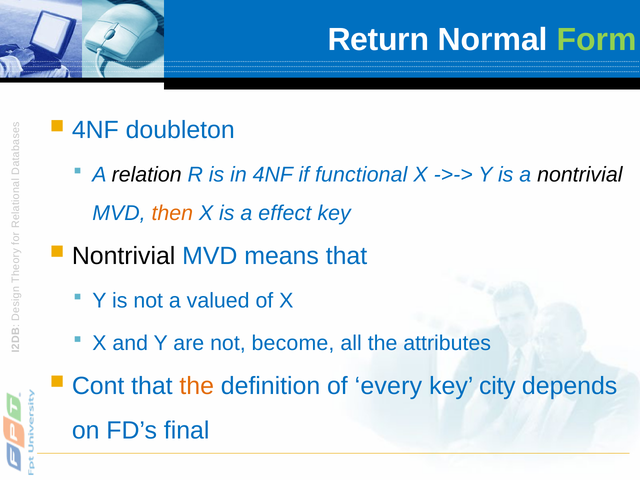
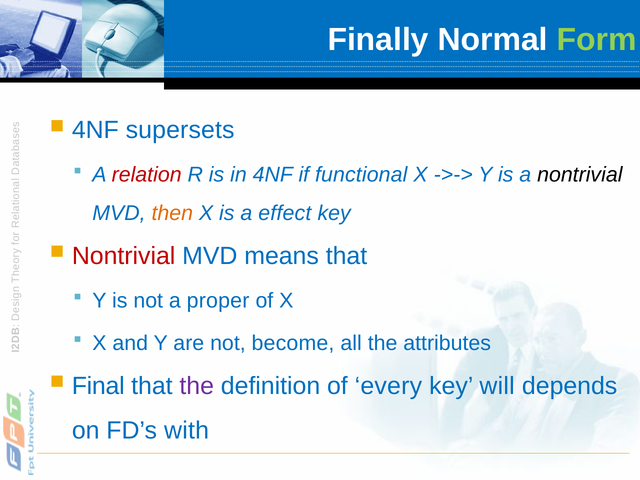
Return: Return -> Finally
doubleton: doubleton -> supersets
relation colour: black -> red
Nontrivial at (124, 256) colour: black -> red
valued: valued -> proper
Cont: Cont -> Final
the at (197, 386) colour: orange -> purple
city: city -> will
final: final -> with
